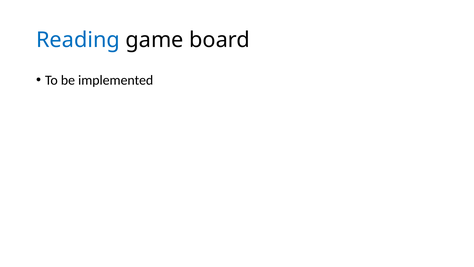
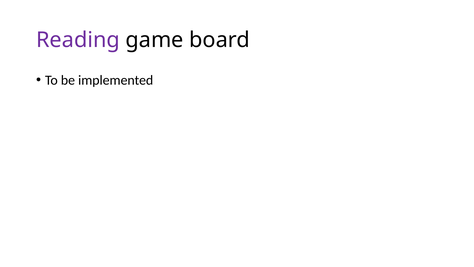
Reading colour: blue -> purple
